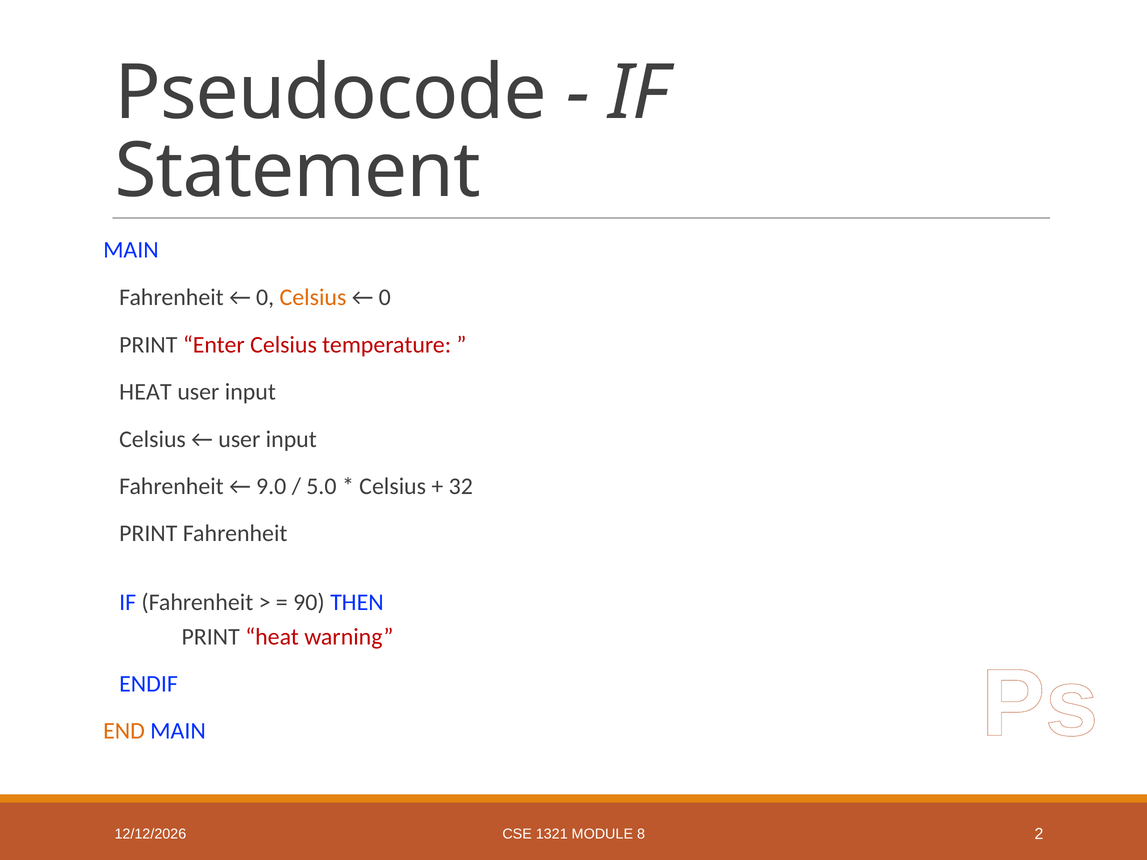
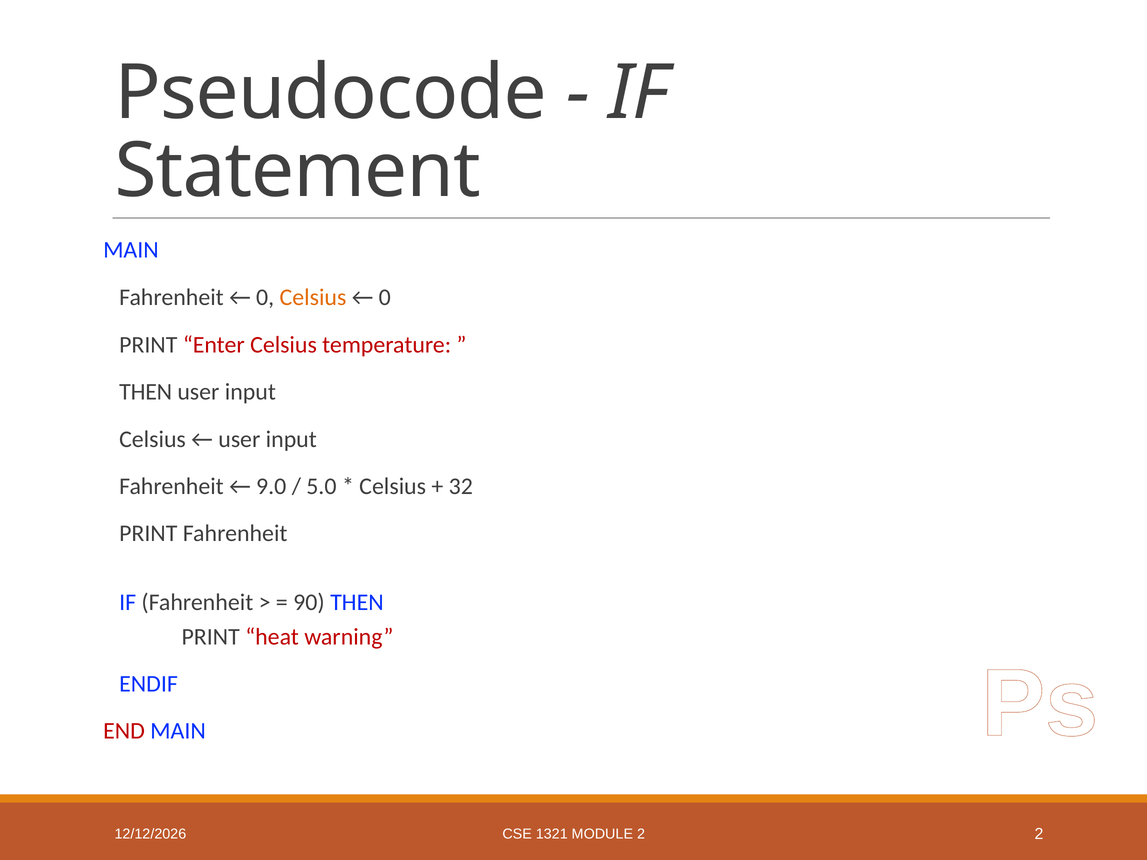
HEAT at (145, 392): HEAT -> THEN
END colour: orange -> red
MODULE 8: 8 -> 2
